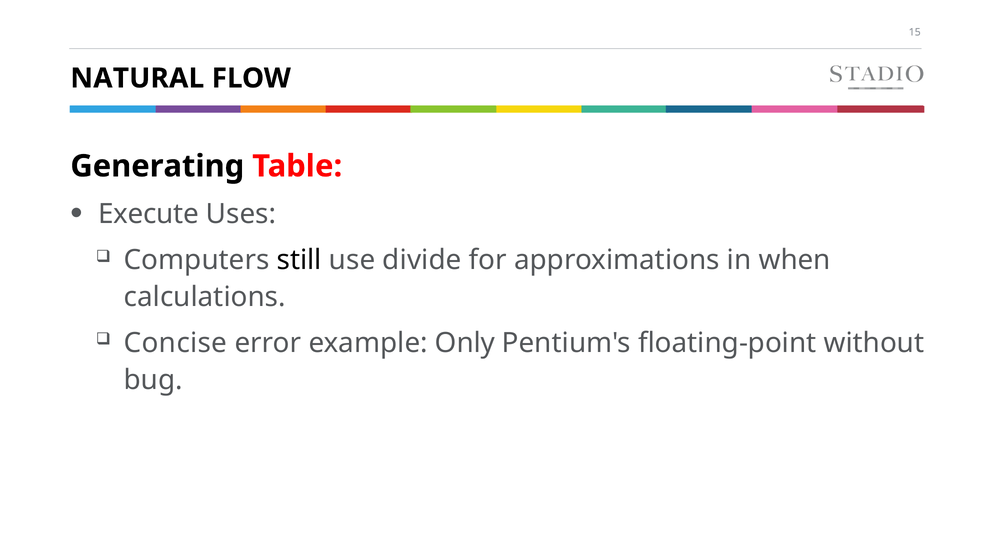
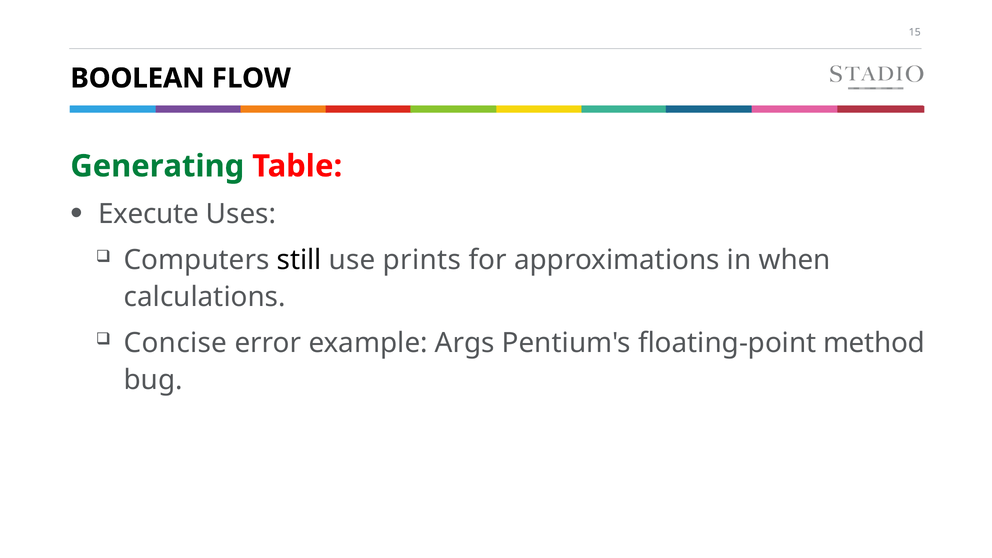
NATURAL: NATURAL -> BOOLEAN
Generating colour: black -> green
divide: divide -> prints
Only: Only -> Args
without: without -> method
